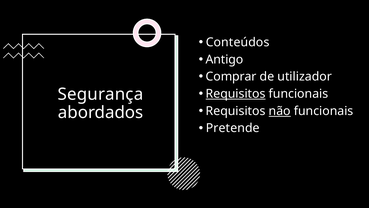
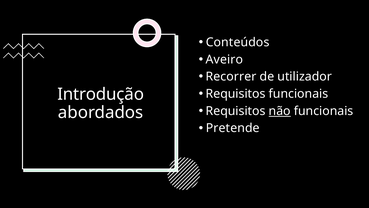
Antigo: Antigo -> Aveiro
Comprar: Comprar -> Recorrer
Requisitos at (236, 94) underline: present -> none
Segurança: Segurança -> Introdução
